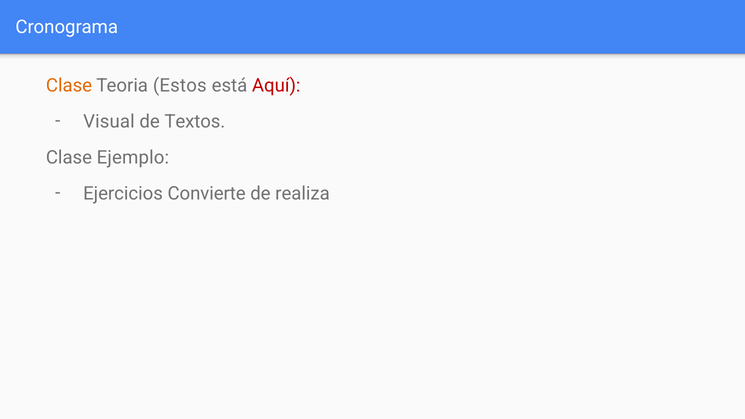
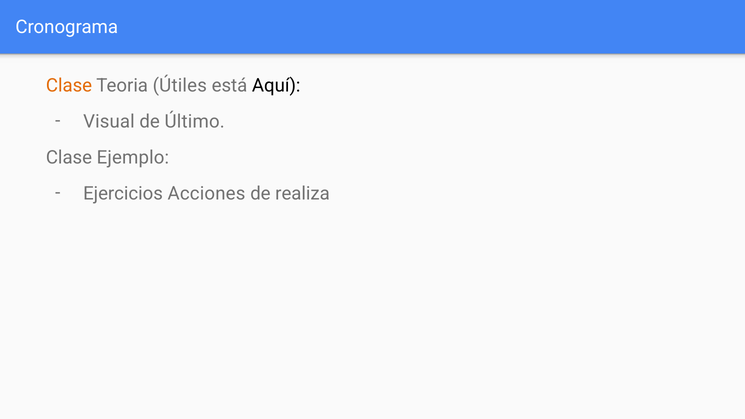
Estos: Estos -> Útiles
Aquí colour: red -> black
Textos: Textos -> Último
Convierte: Convierte -> Acciones
